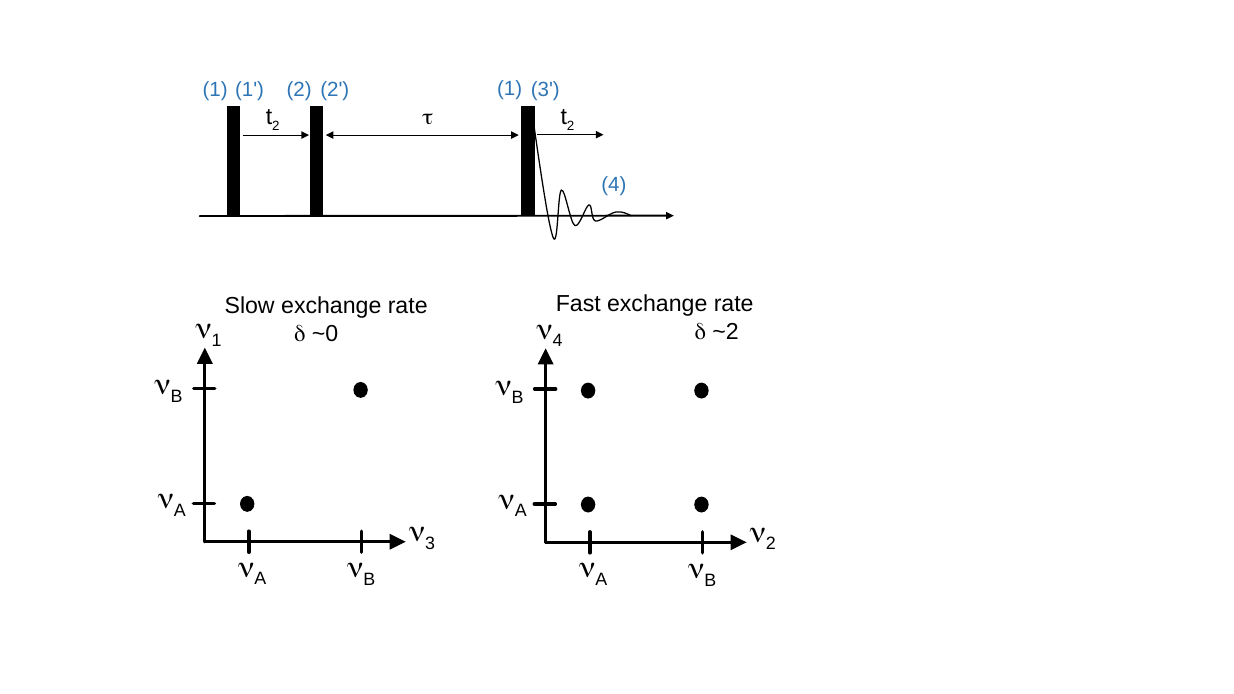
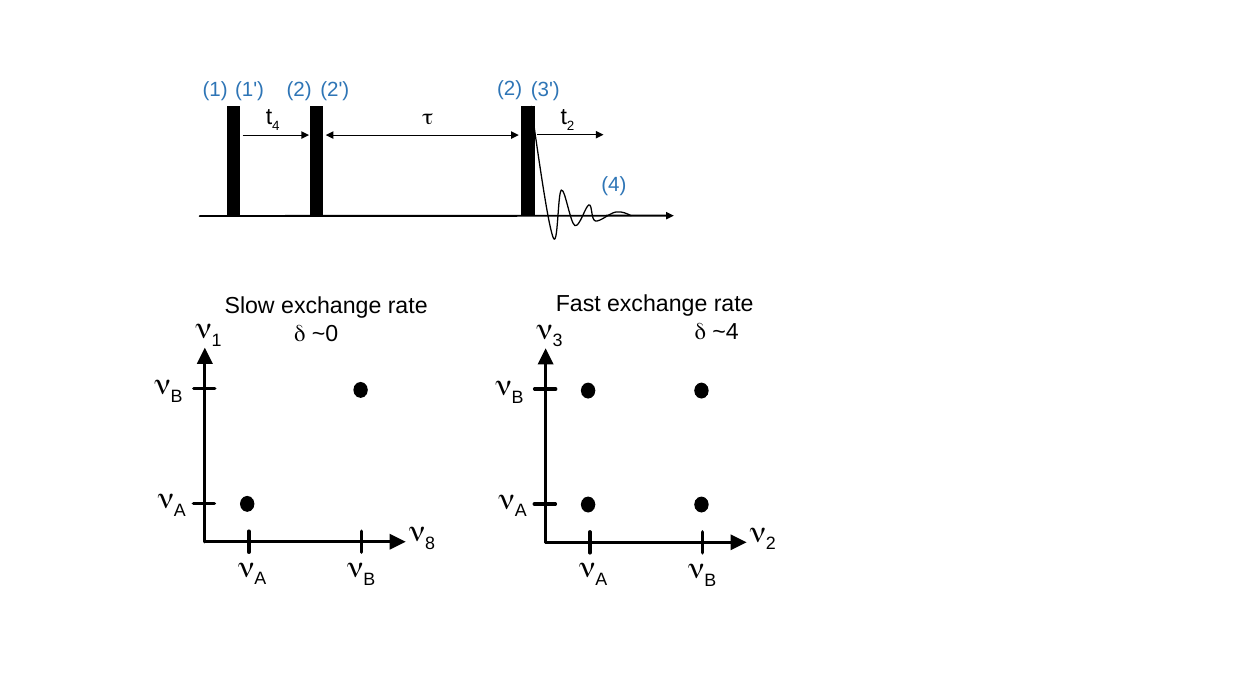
2 2 1: 1 -> 2
2 at (276, 126): 2 -> 4
4 at (558, 341): 4 -> 3
~2: ~2 -> ~4
3 at (430, 543): 3 -> 8
